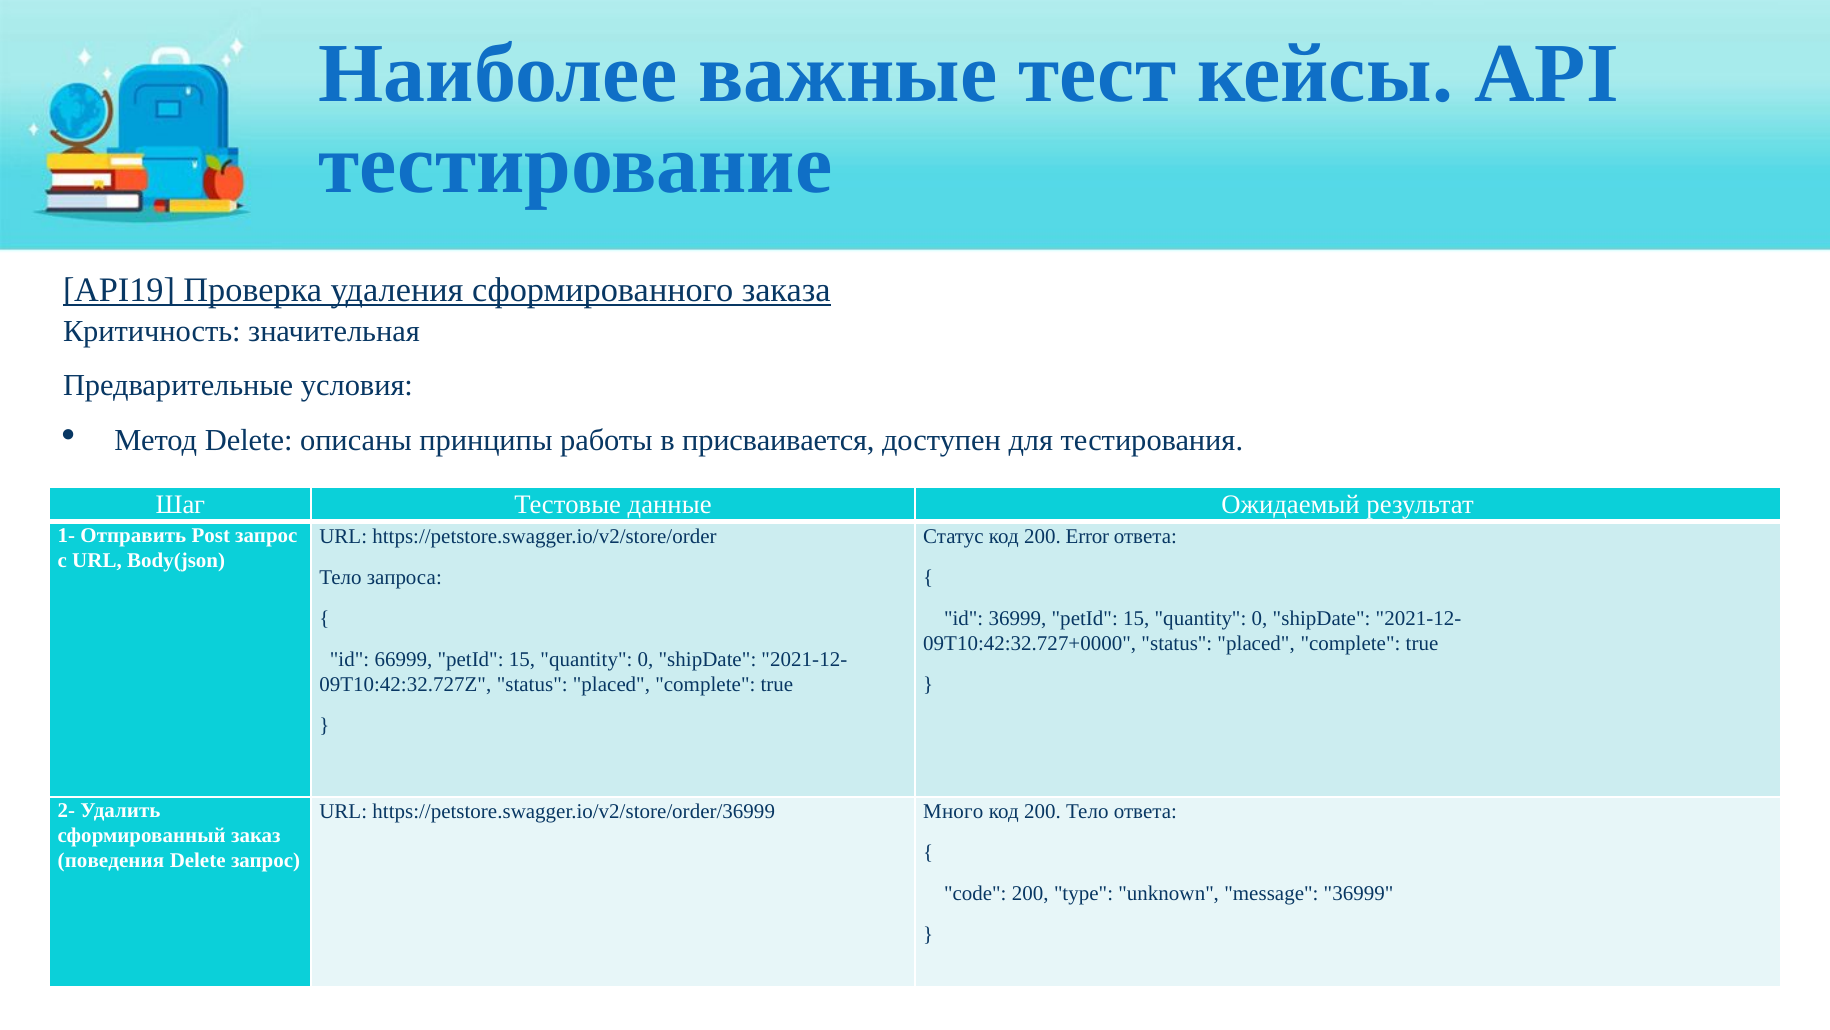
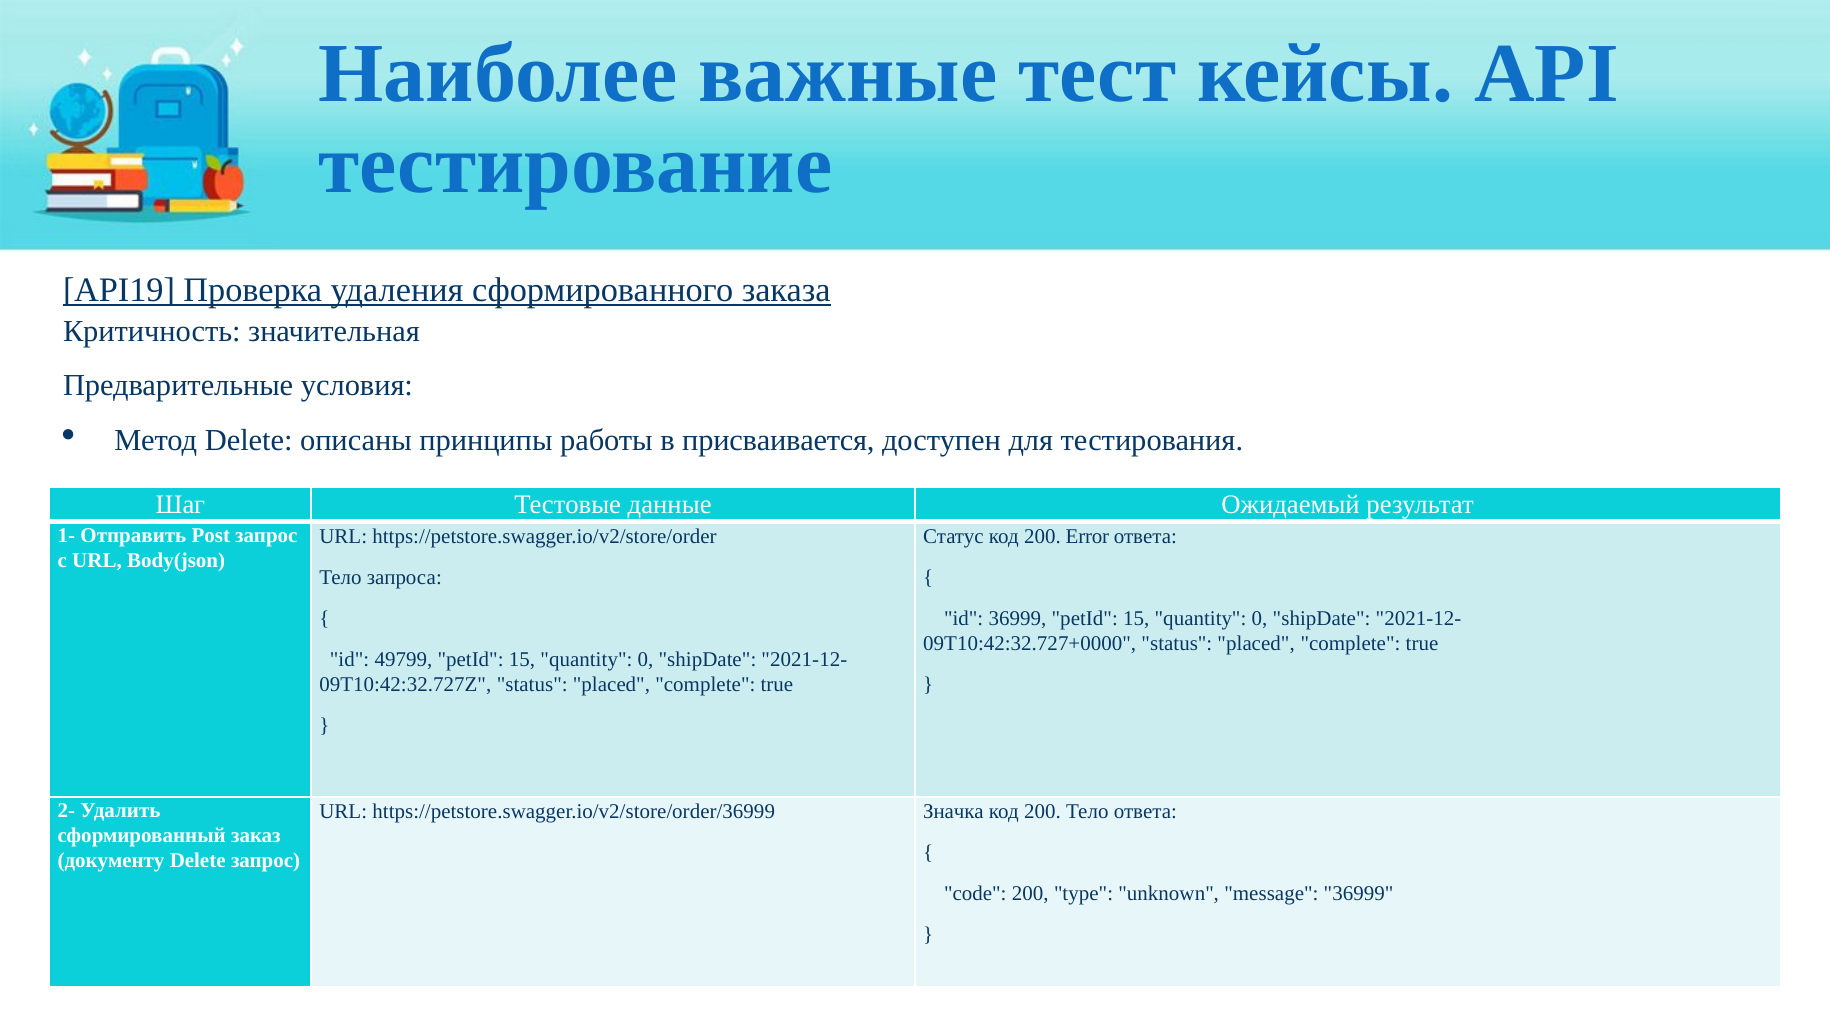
66999: 66999 -> 49799
Много: Много -> Значка
поведения: поведения -> документу
